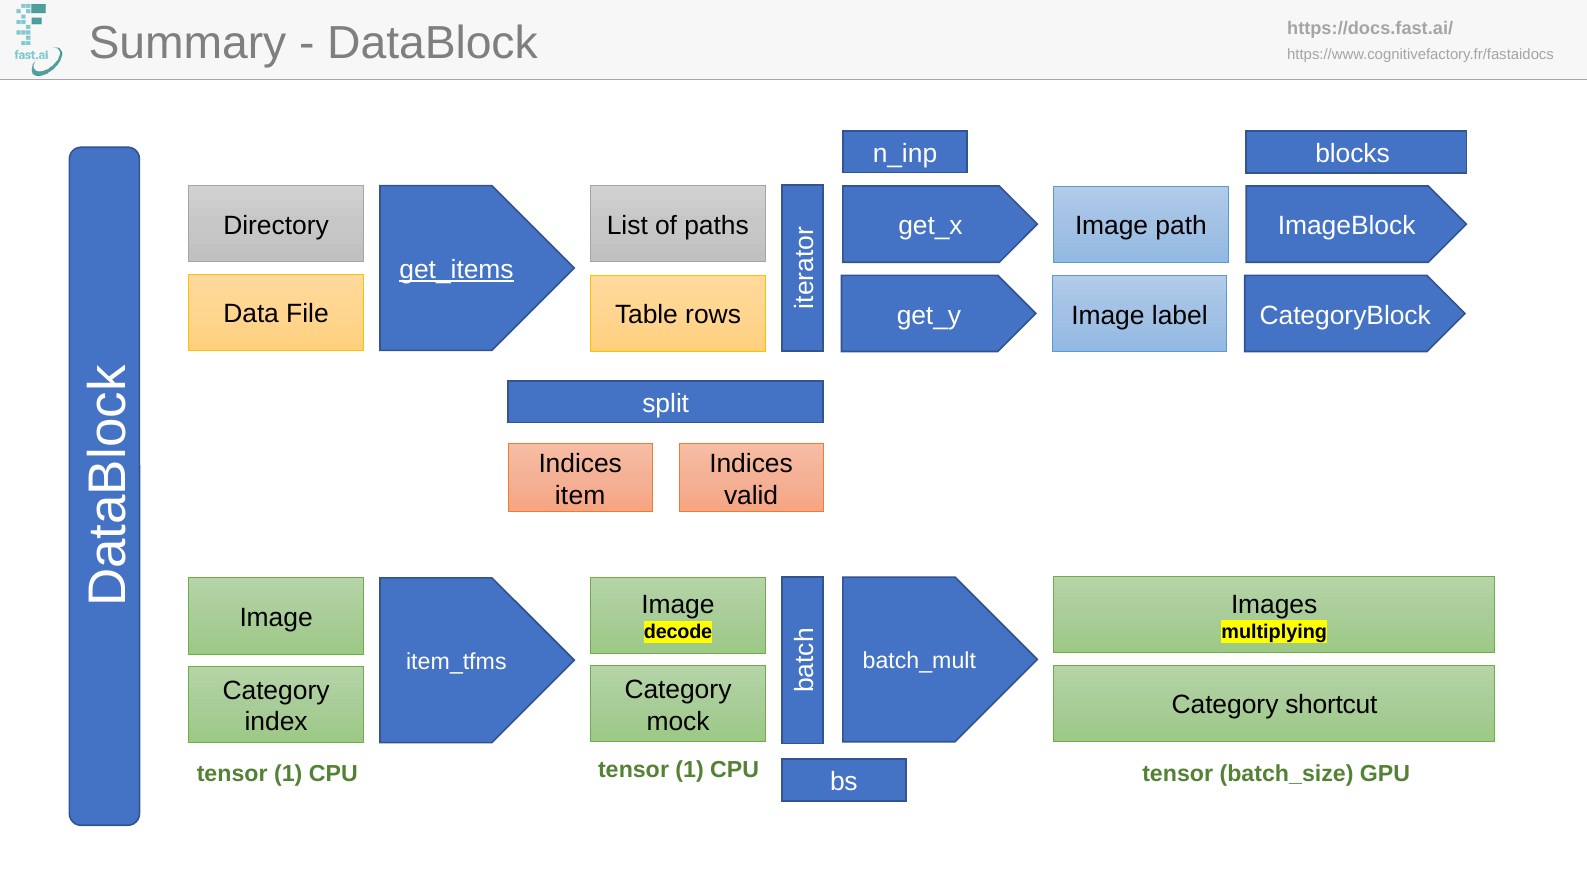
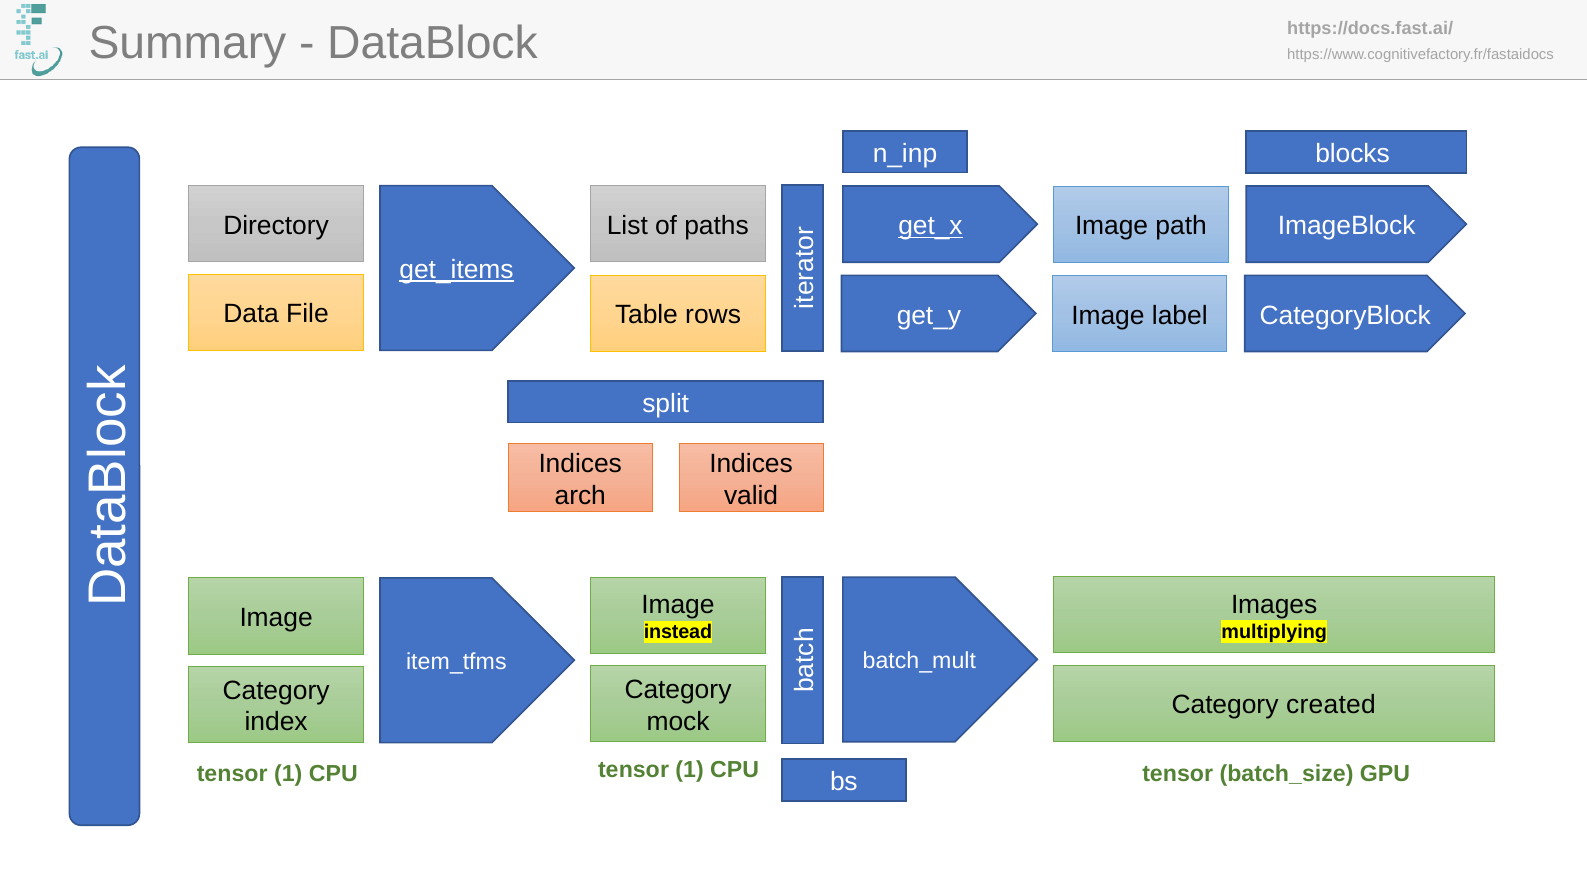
get_x underline: none -> present
item: item -> arch
decode: decode -> instead
shortcut: shortcut -> created
